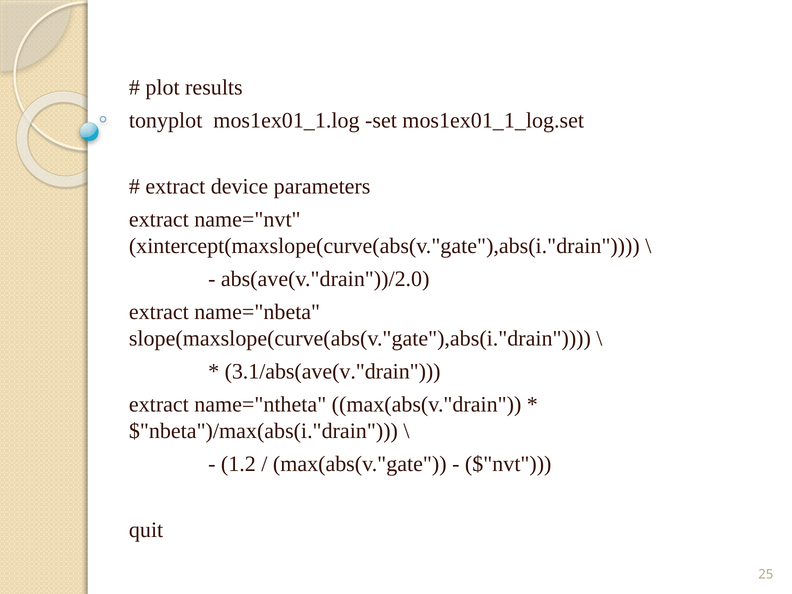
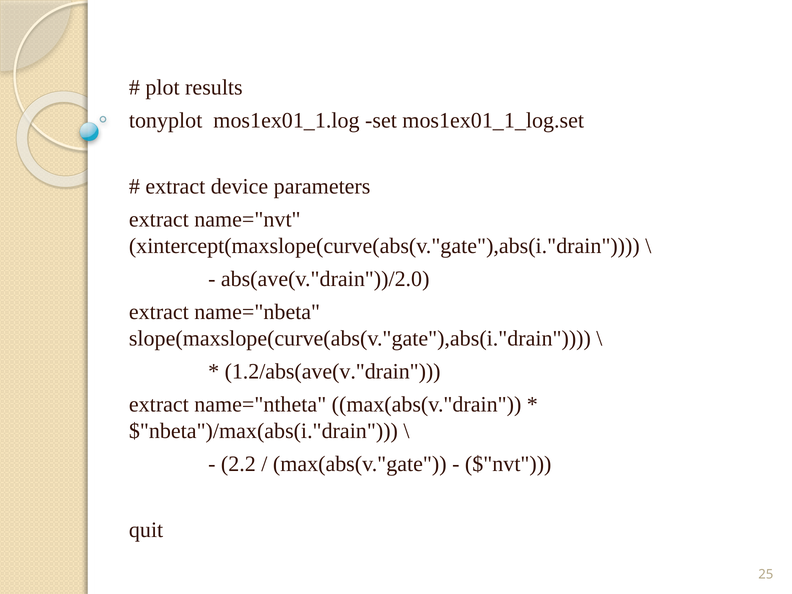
3.1/abs(ave(v."drain: 3.1/abs(ave(v."drain -> 1.2/abs(ave(v."drain
1.2: 1.2 -> 2.2
